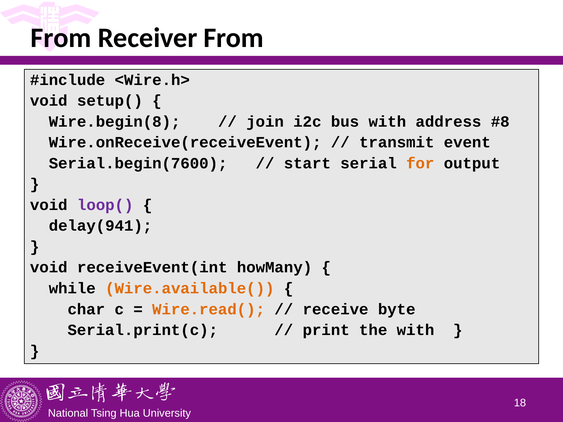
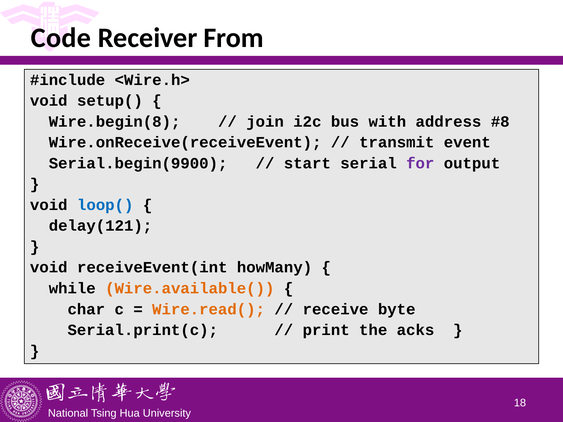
From at (61, 38): From -> Code
Serial.begin(7600: Serial.begin(7600 -> Serial.begin(9900
for colour: orange -> purple
loop( colour: purple -> blue
delay(941: delay(941 -> delay(121
the with: with -> acks
